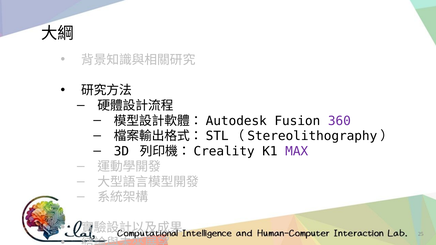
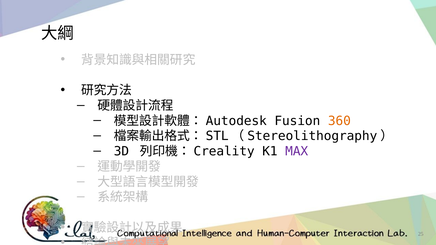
360 colour: purple -> orange
